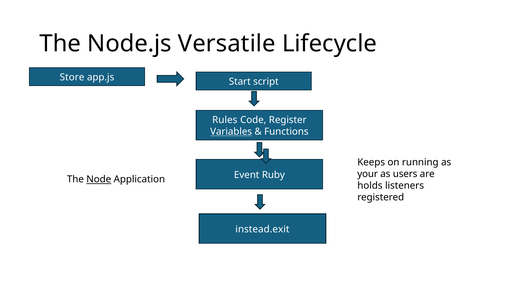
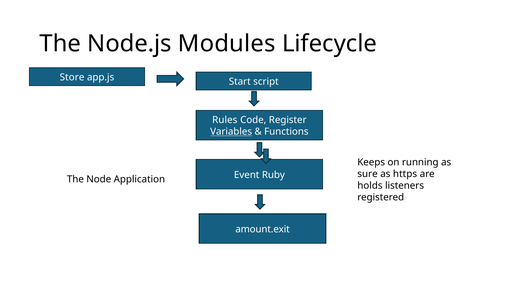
Versatile: Versatile -> Modules
your: your -> sure
users: users -> https
Node underline: present -> none
instead.exit: instead.exit -> amount.exit
